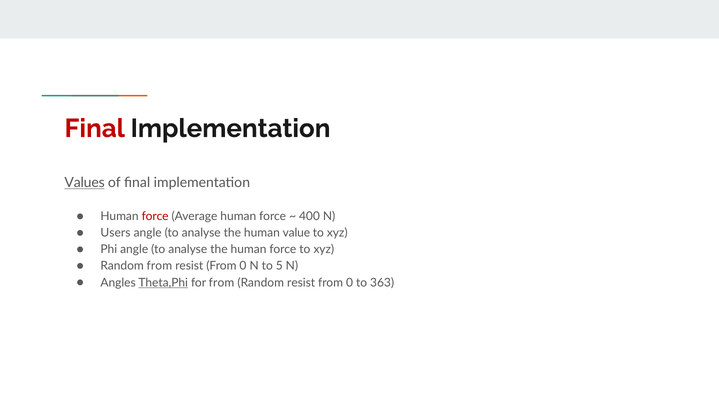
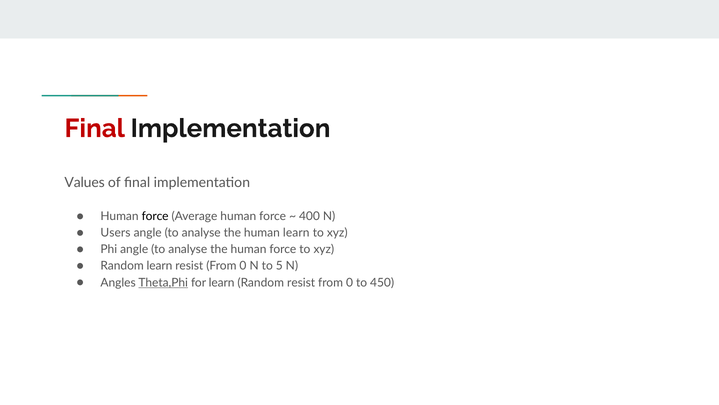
Values underline: present -> none
force at (155, 216) colour: red -> black
human value: value -> learn
Random from: from -> learn
for from: from -> learn
363: 363 -> 450
